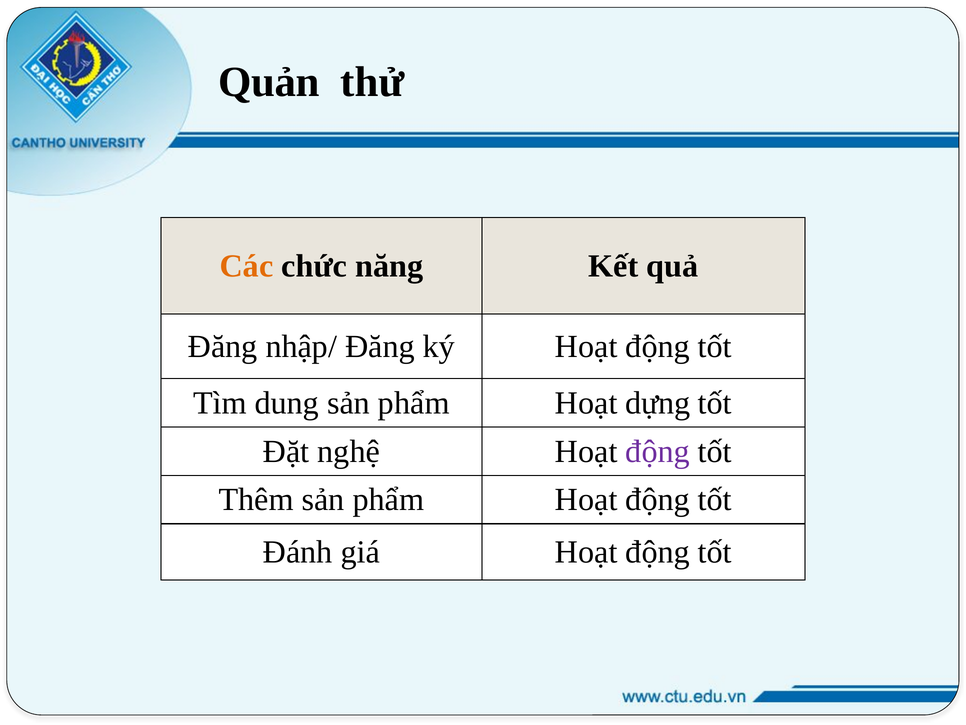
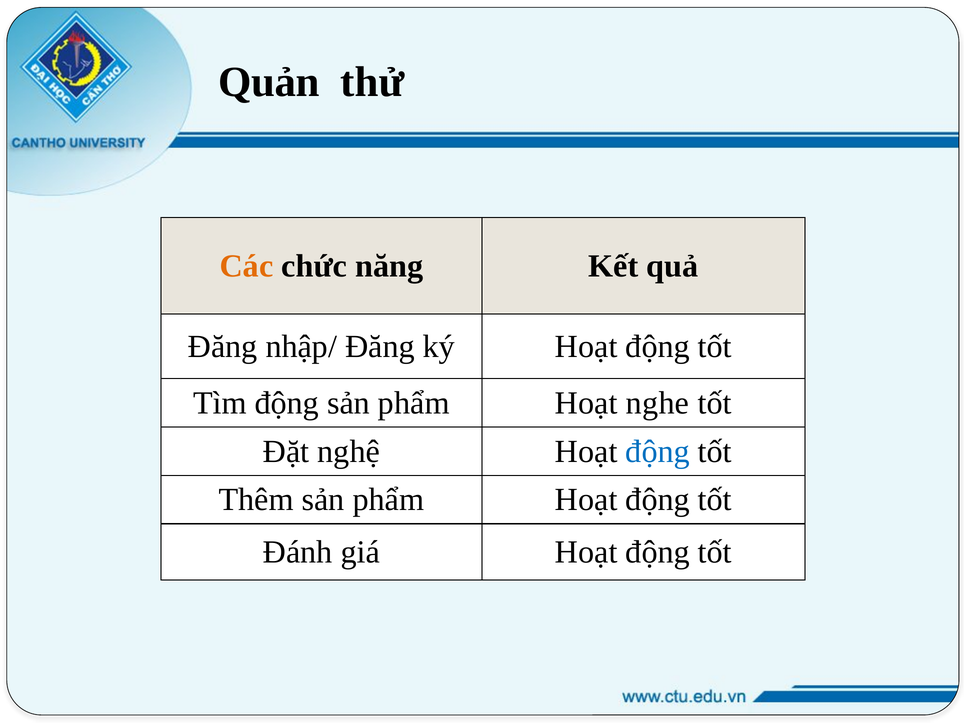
Tìm dung: dung -> động
dựng: dựng -> nghe
động at (658, 451) colour: purple -> blue
